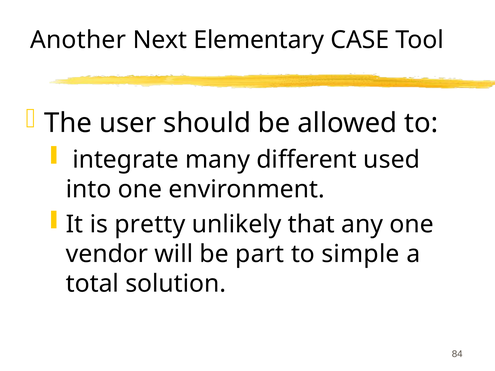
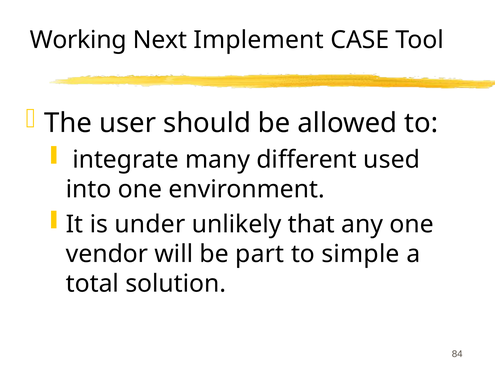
Another: Another -> Working
Elementary: Elementary -> Implement
pretty: pretty -> under
